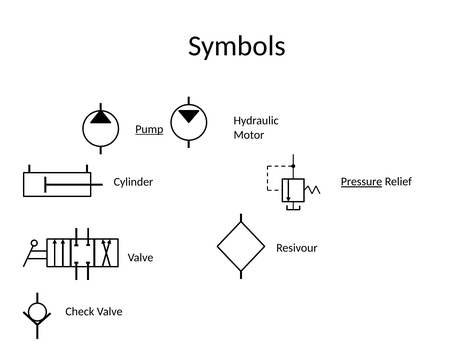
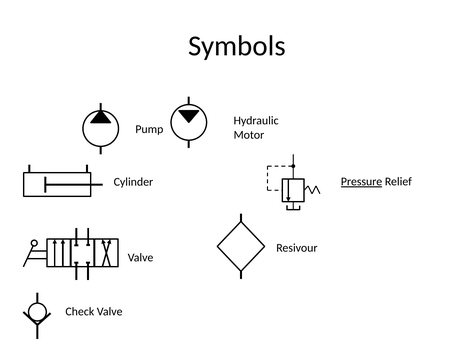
Pump underline: present -> none
